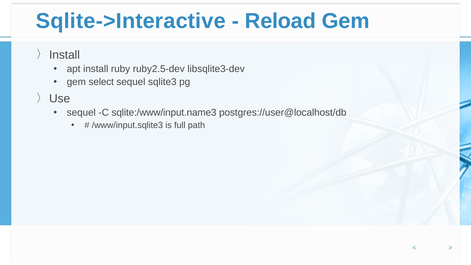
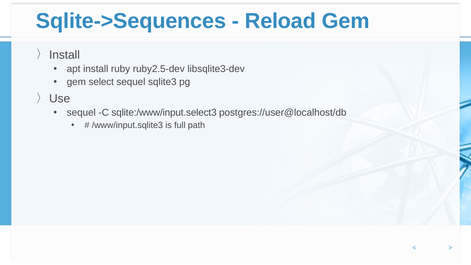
Sqlite->Interactive: Sqlite->Interactive -> Sqlite->Sequences
sqlite:/www/input.name3: sqlite:/www/input.name3 -> sqlite:/www/input.select3
